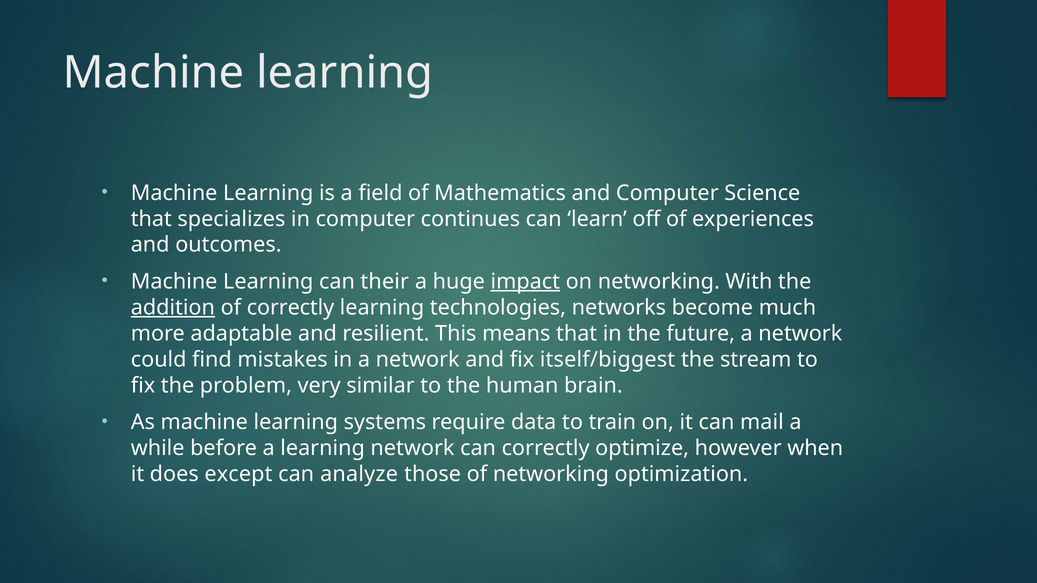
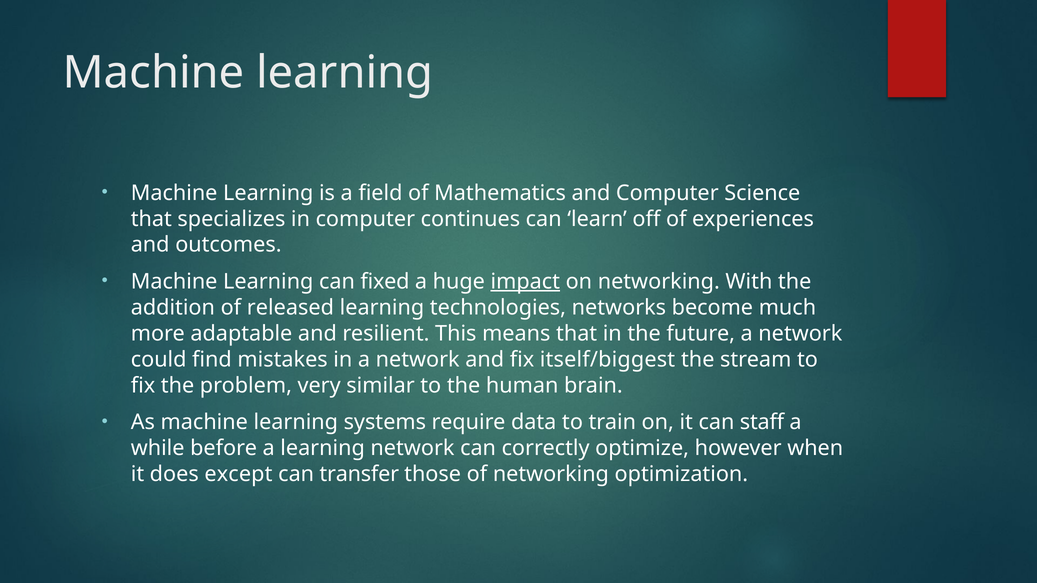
their: their -> fixed
addition underline: present -> none
of correctly: correctly -> released
mail: mail -> staff
analyze: analyze -> transfer
